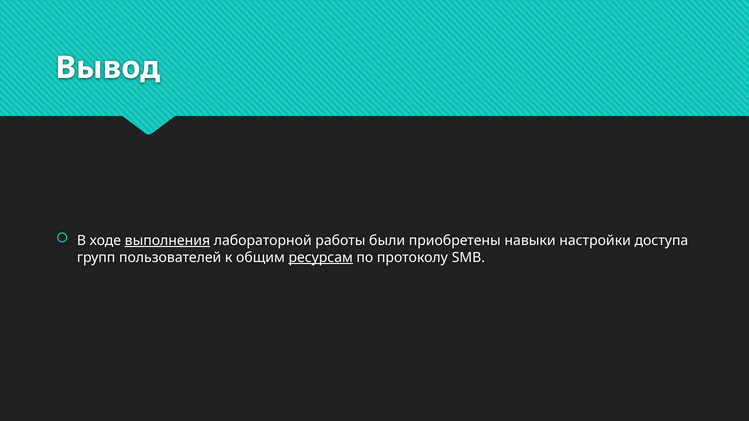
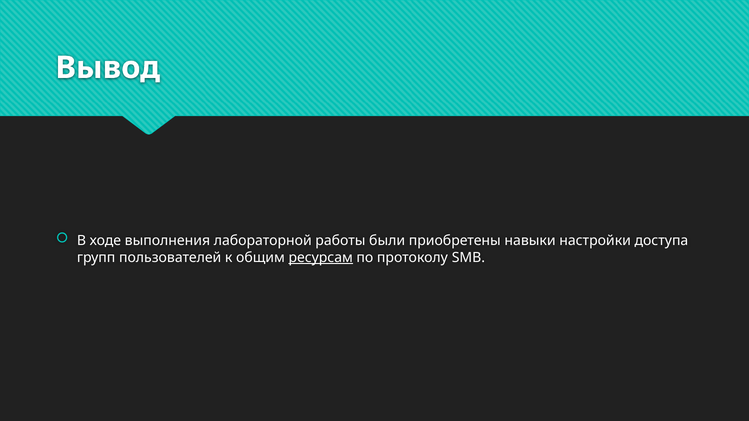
выполнения underline: present -> none
